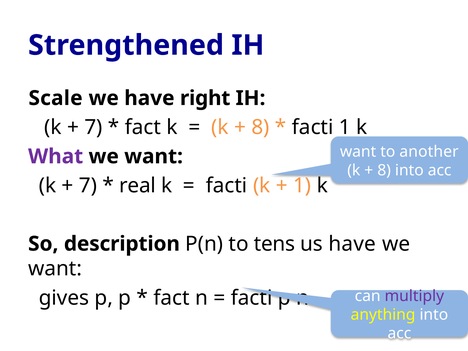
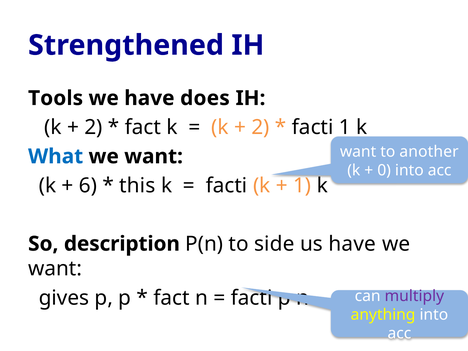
Scale: Scale -> Tools
right: right -> does
7 at (93, 127): 7 -> 2
8 at (260, 127): 8 -> 2
What colour: purple -> blue
8 at (384, 170): 8 -> 0
7 at (88, 186): 7 -> 6
real: real -> this
tens: tens -> side
